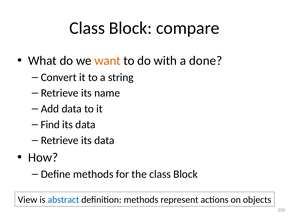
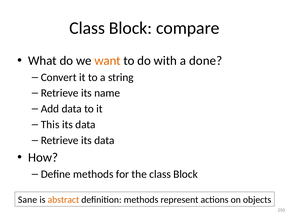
Find: Find -> This
View: View -> Sane
abstract colour: blue -> orange
